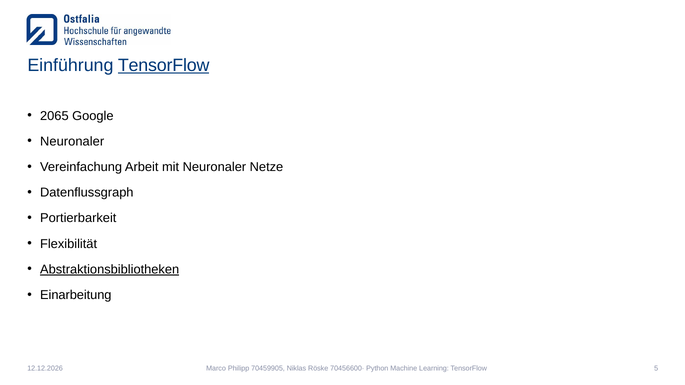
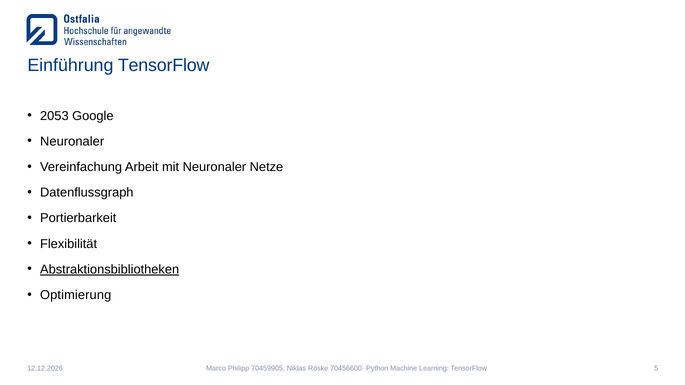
TensorFlow at (164, 65) underline: present -> none
2065: 2065 -> 2053
Einarbeitung: Einarbeitung -> Optimierung
